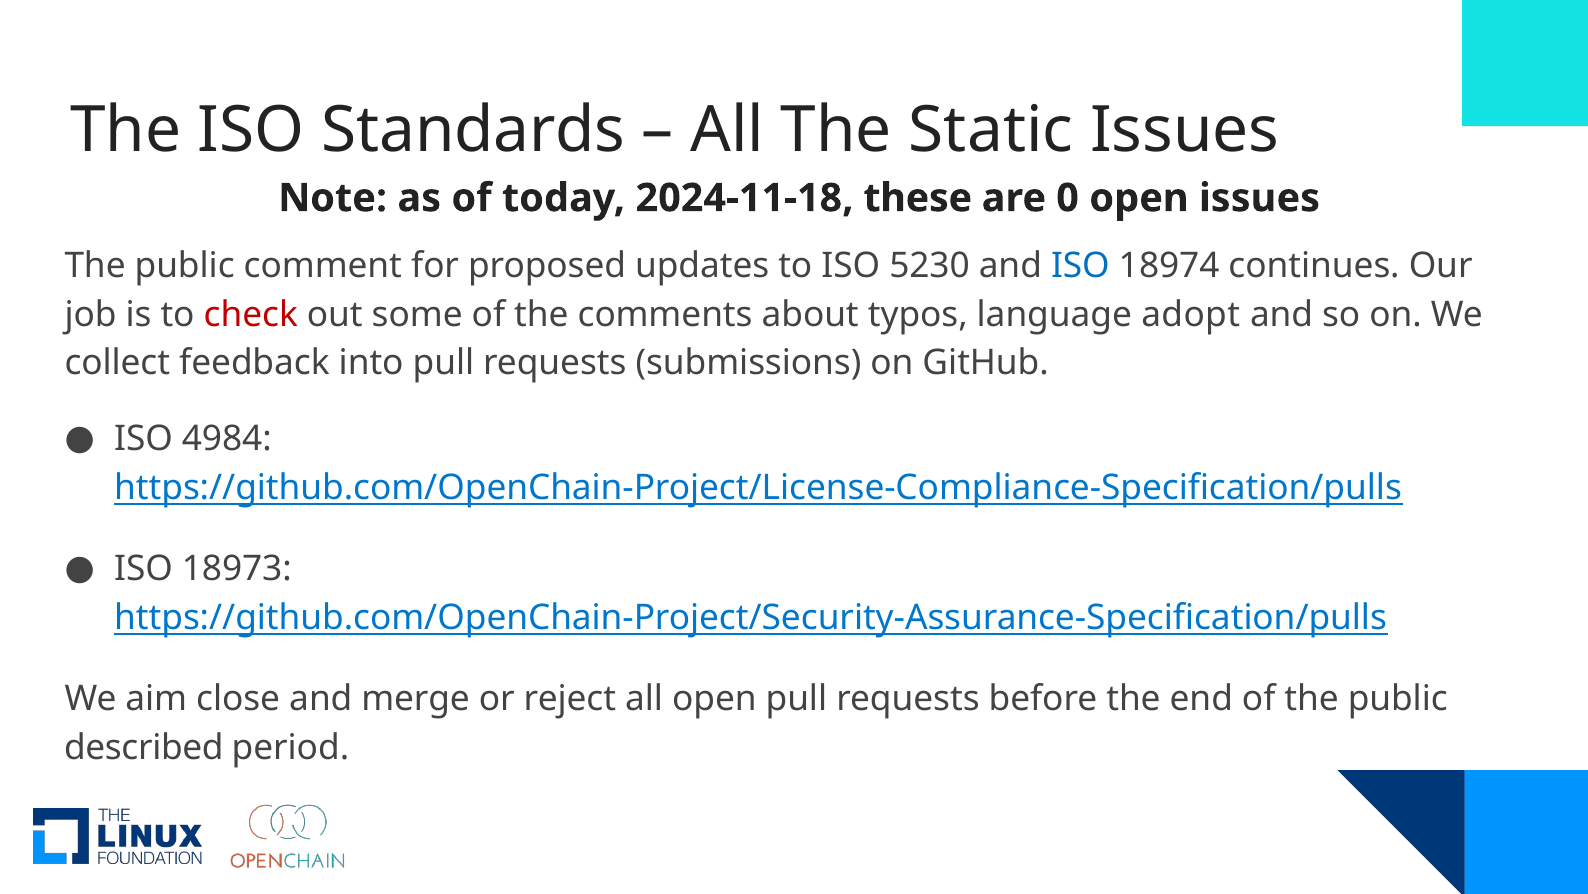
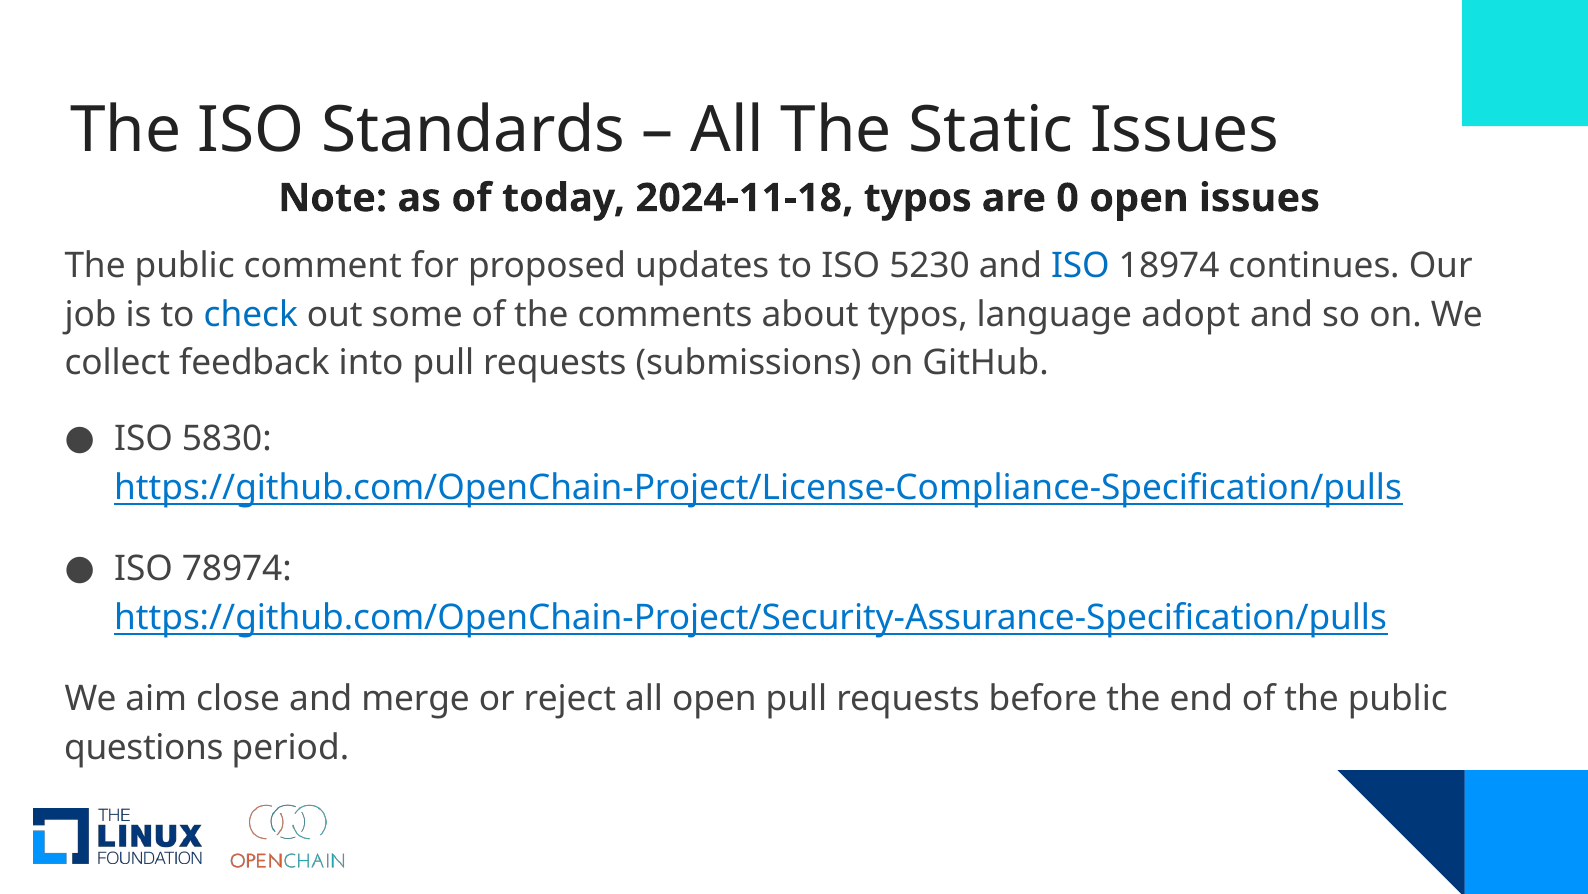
2024-11-18 these: these -> typos
check colour: red -> blue
4984: 4984 -> 5830
18973: 18973 -> 78974
described: described -> questions
